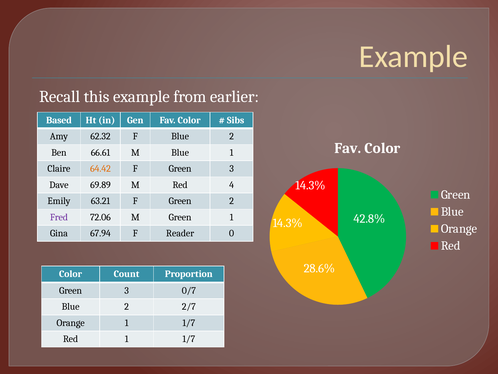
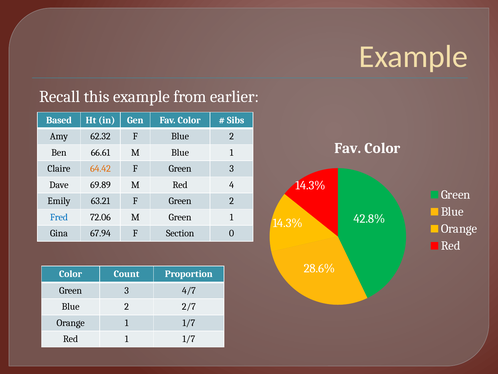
Fred colour: purple -> blue
Reader: Reader -> Section
0/7: 0/7 -> 4/7
